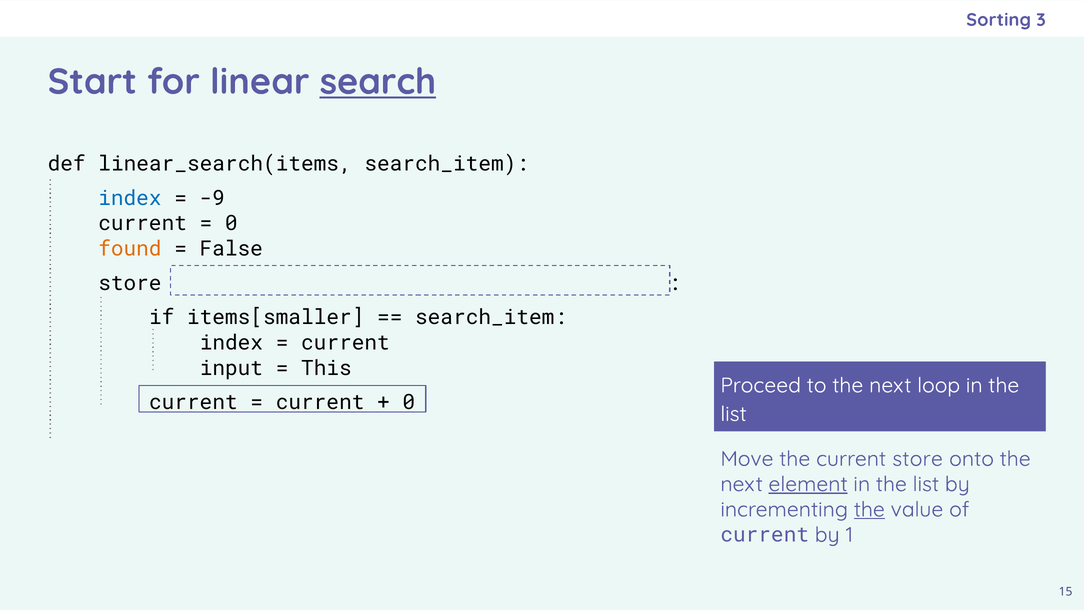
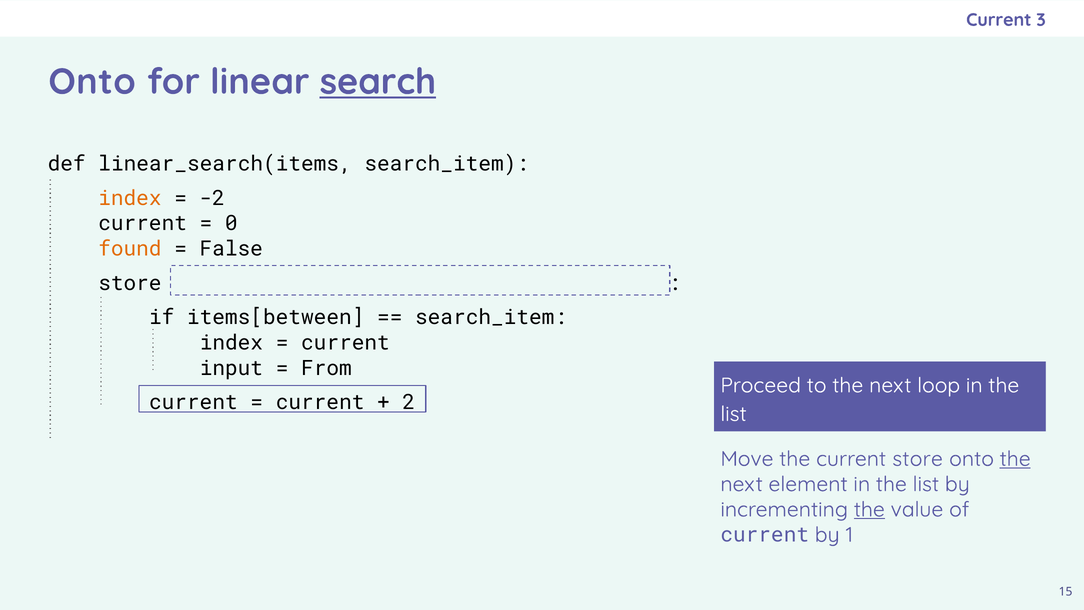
Sorting at (999, 20): Sorting -> Current
Start at (92, 82): Start -> Onto
index at (130, 198) colour: blue -> orange
-9: -9 -> -2
items[smaller: items[smaller -> items[between
This: This -> From
0 at (409, 402): 0 -> 2
the at (1015, 459) underline: none -> present
element underline: present -> none
